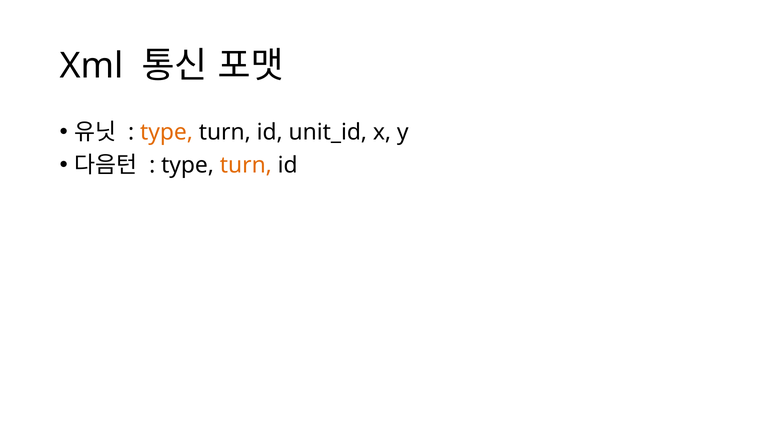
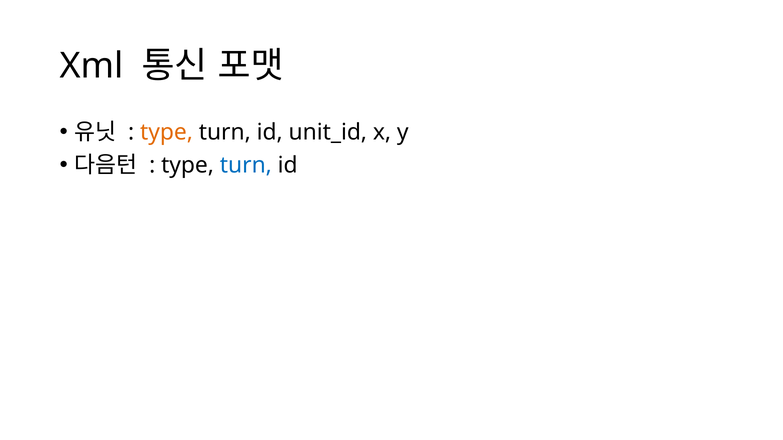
turn at (246, 165) colour: orange -> blue
